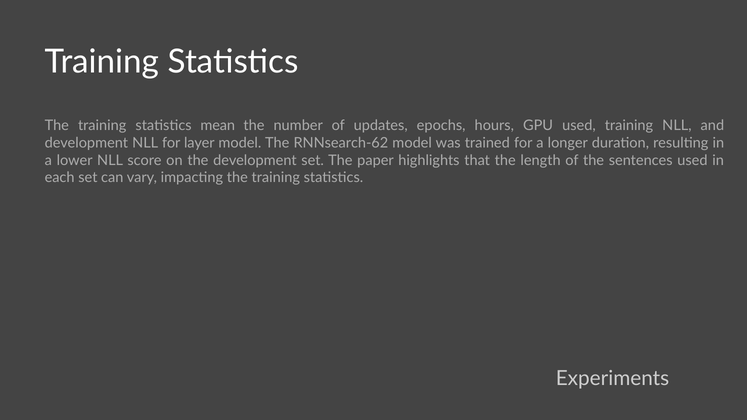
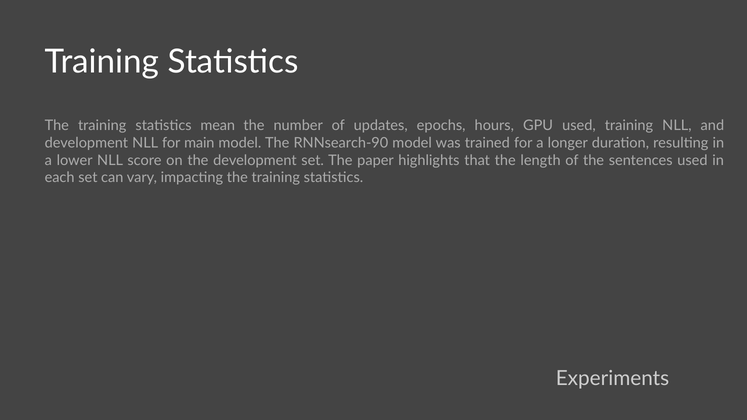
layer: layer -> main
RNNsearch-62: RNNsearch-62 -> RNNsearch-90
